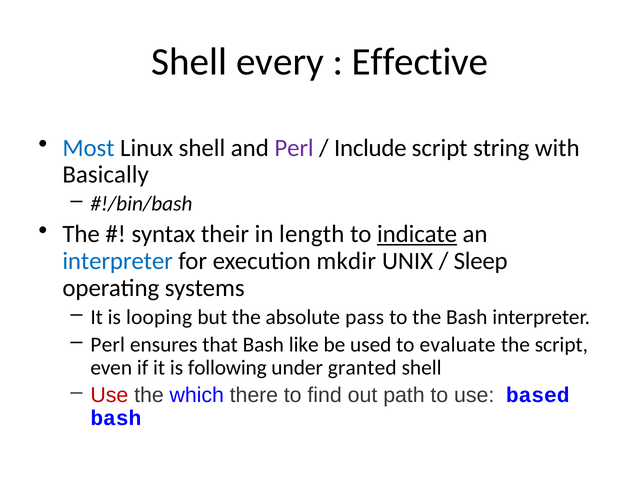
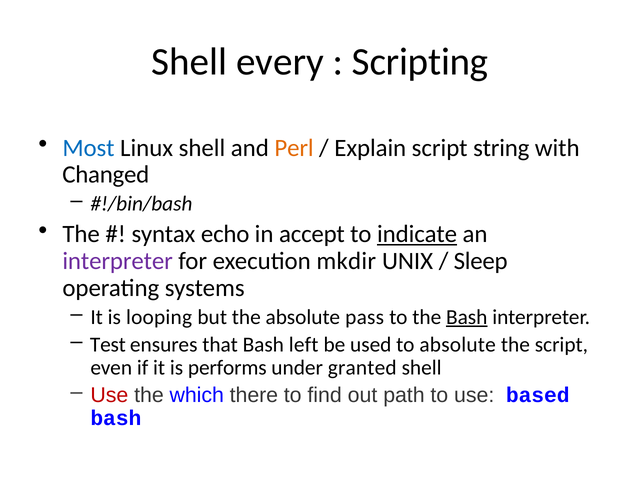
Effective: Effective -> Scripting
Perl at (294, 148) colour: purple -> orange
Include: Include -> Explain
Basically: Basically -> Changed
their: their -> echo
length: length -> accept
interpreter at (118, 261) colour: blue -> purple
Bash at (467, 317) underline: none -> present
Perl at (108, 345): Perl -> Test
like: like -> left
to evaluate: evaluate -> absolute
following: following -> performs
